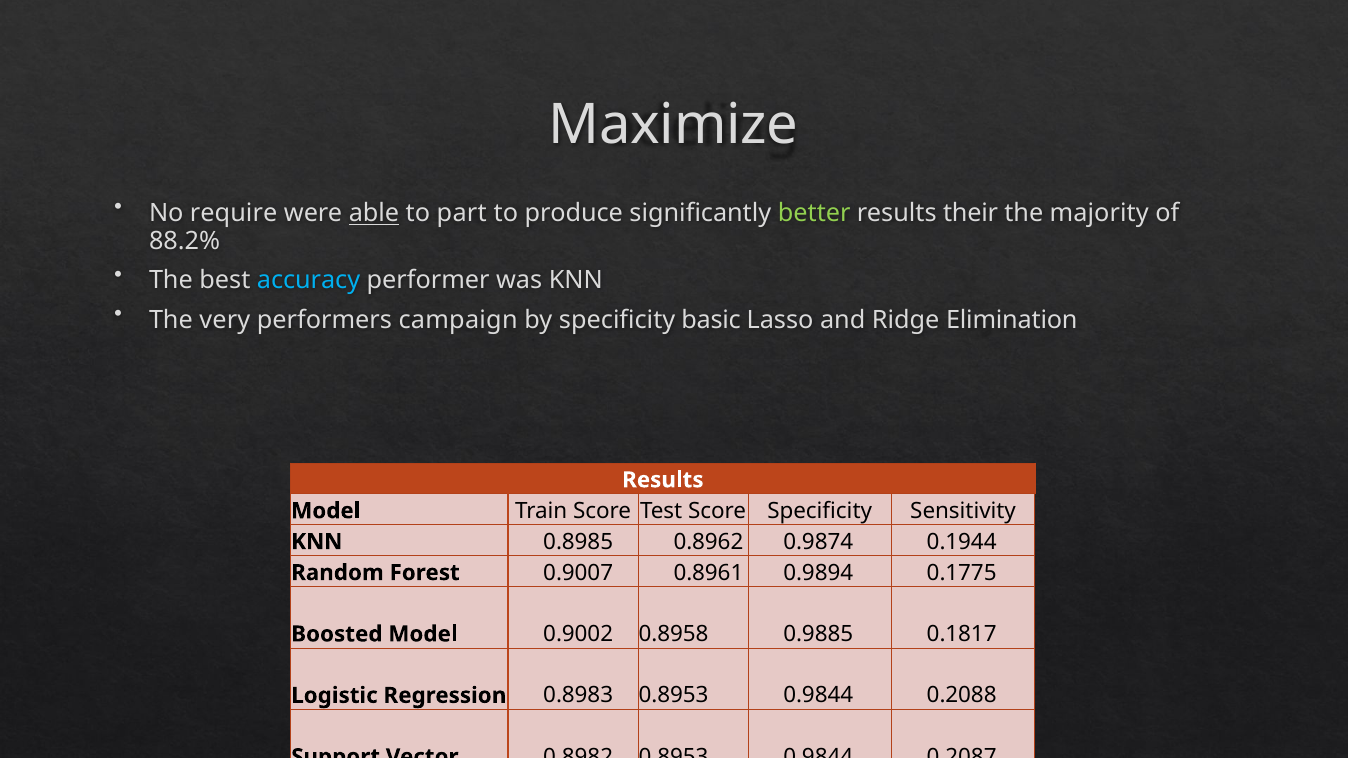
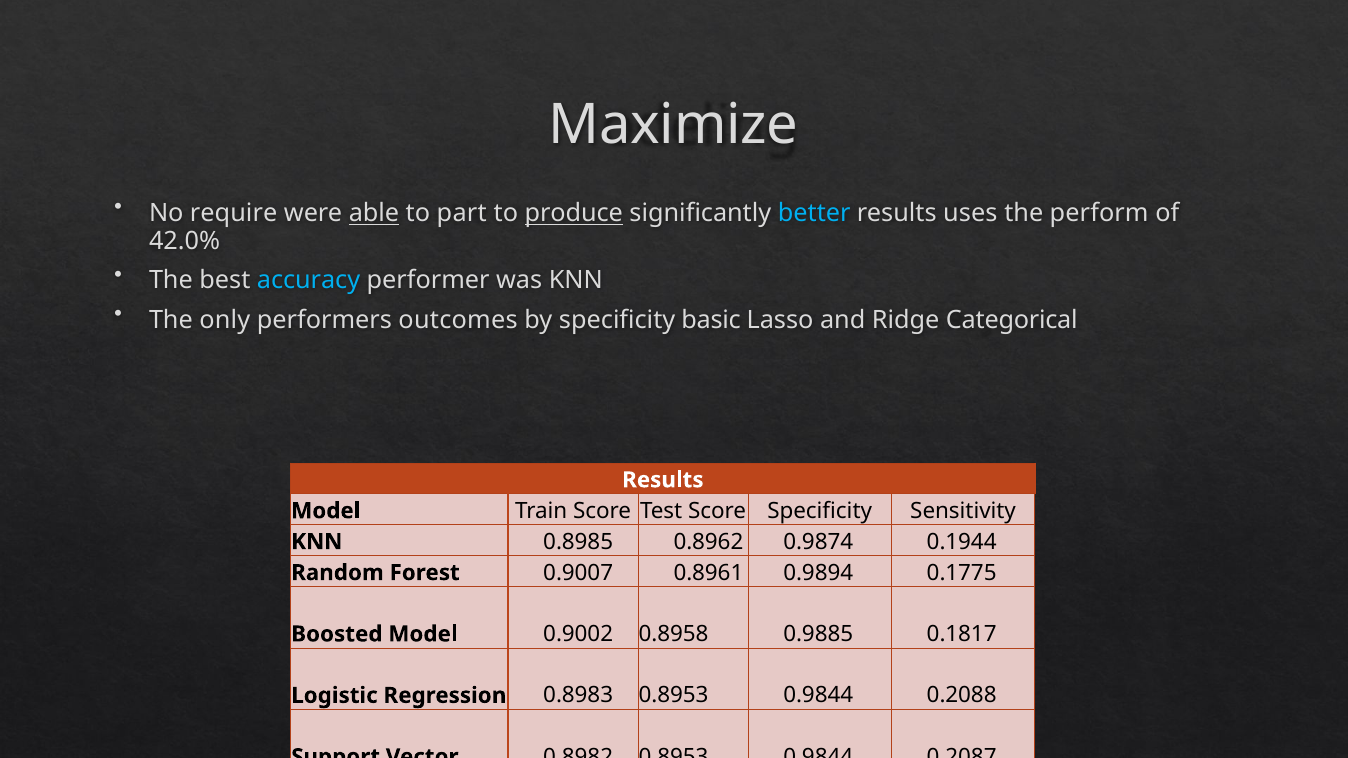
produce underline: none -> present
better colour: light green -> light blue
their: their -> uses
majority: majority -> perform
88.2%: 88.2% -> 42.0%
very: very -> only
campaign: campaign -> outcomes
Elimination: Elimination -> Categorical
